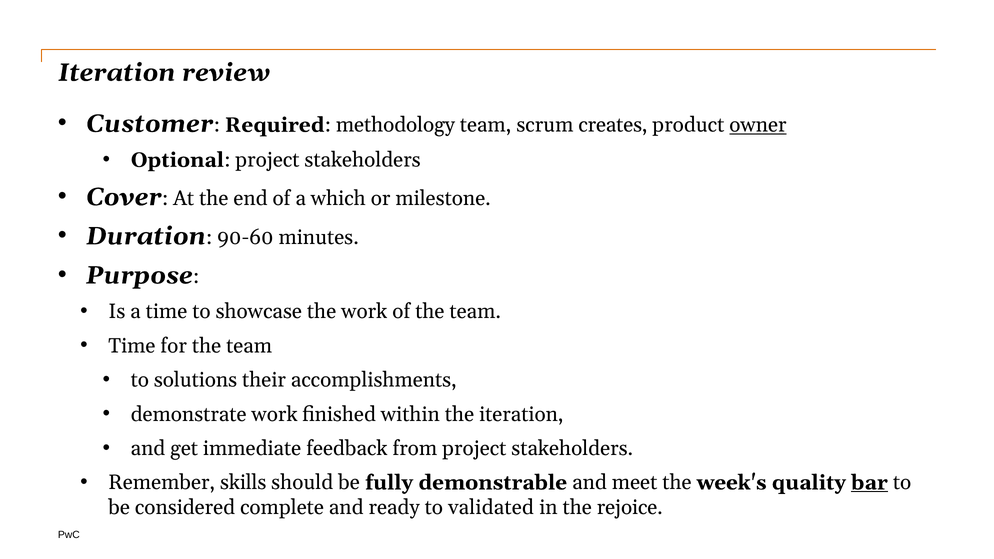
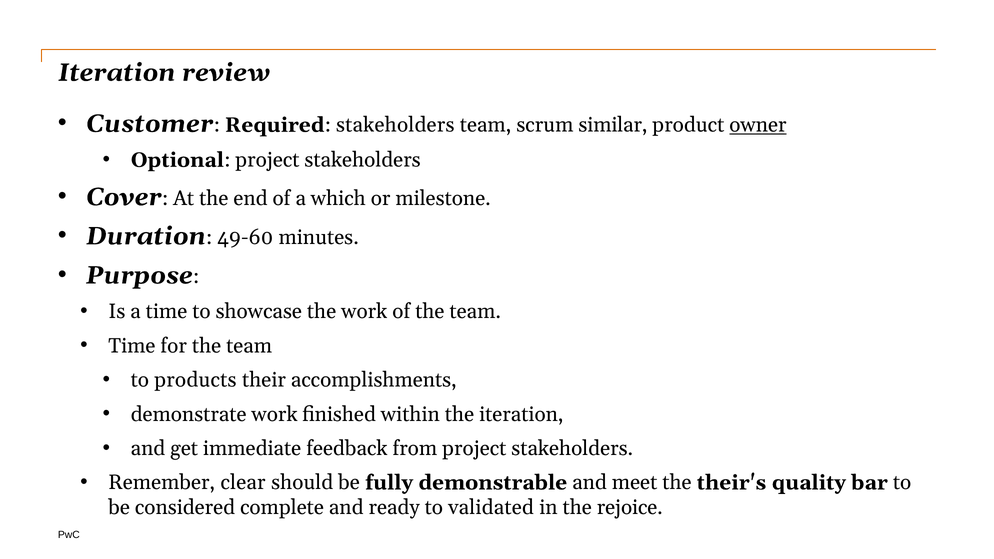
Required methodology: methodology -> stakeholders
creates: creates -> similar
90-60: 90-60 -> 49-60
solutions: solutions -> products
skills: skills -> clear
week's: week's -> their's
bar underline: present -> none
